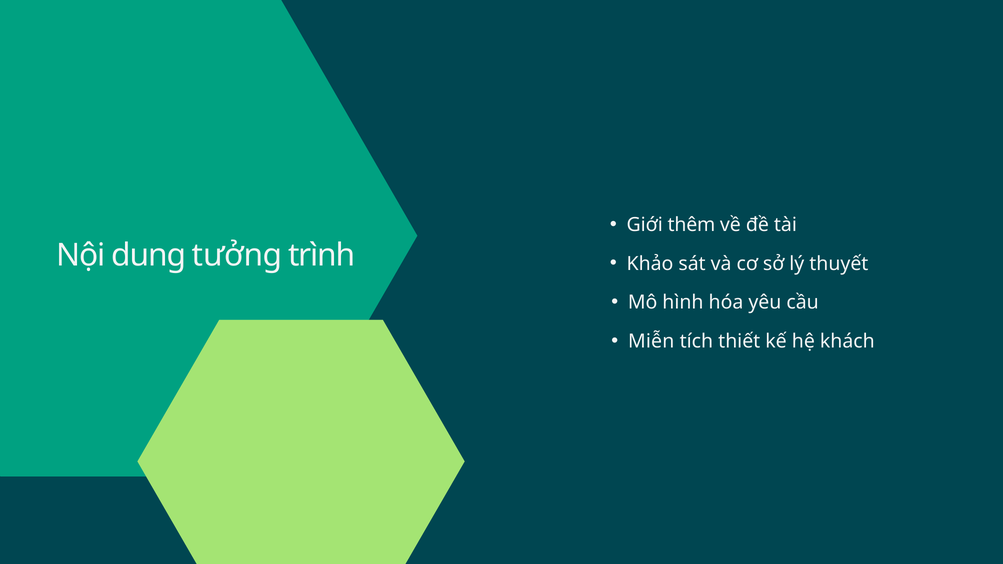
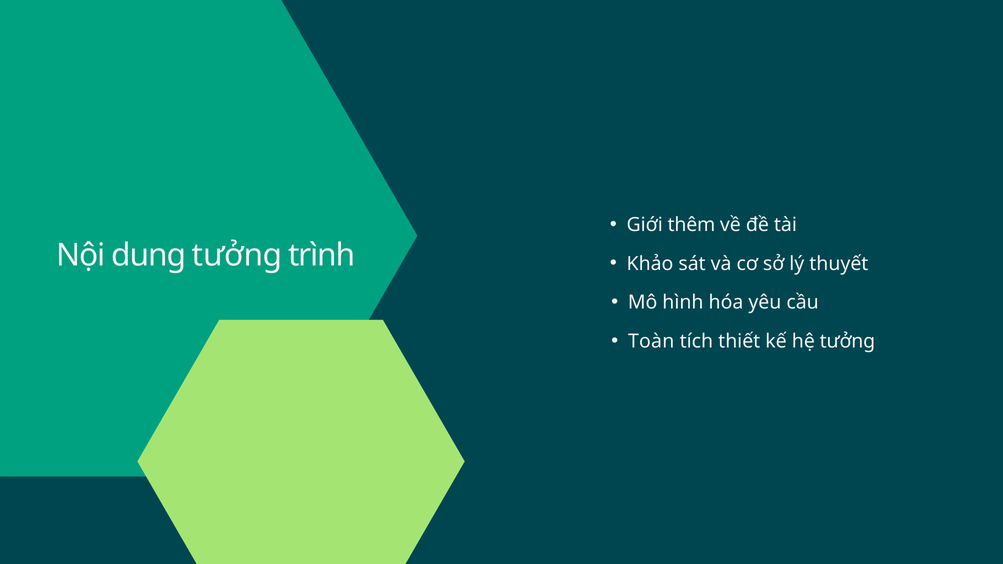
Miễn: Miễn -> Toàn
hệ khách: khách -> tưởng
